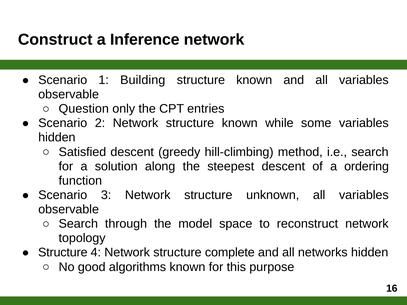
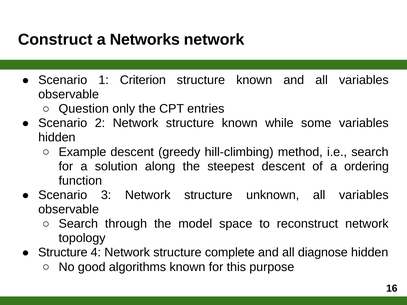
Inference: Inference -> Networks
Building: Building -> Criterion
Satisfied: Satisfied -> Example
networks: networks -> diagnose
